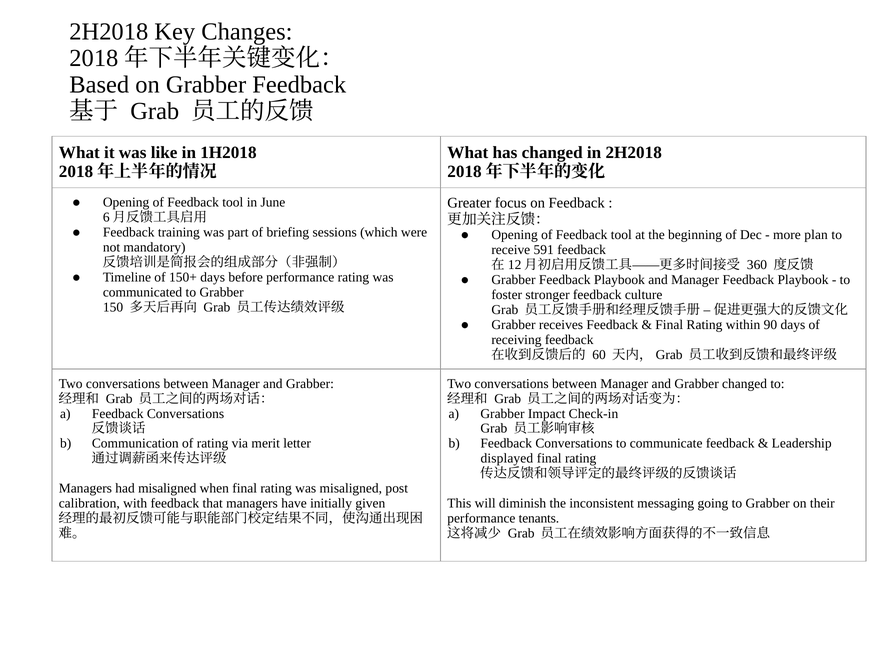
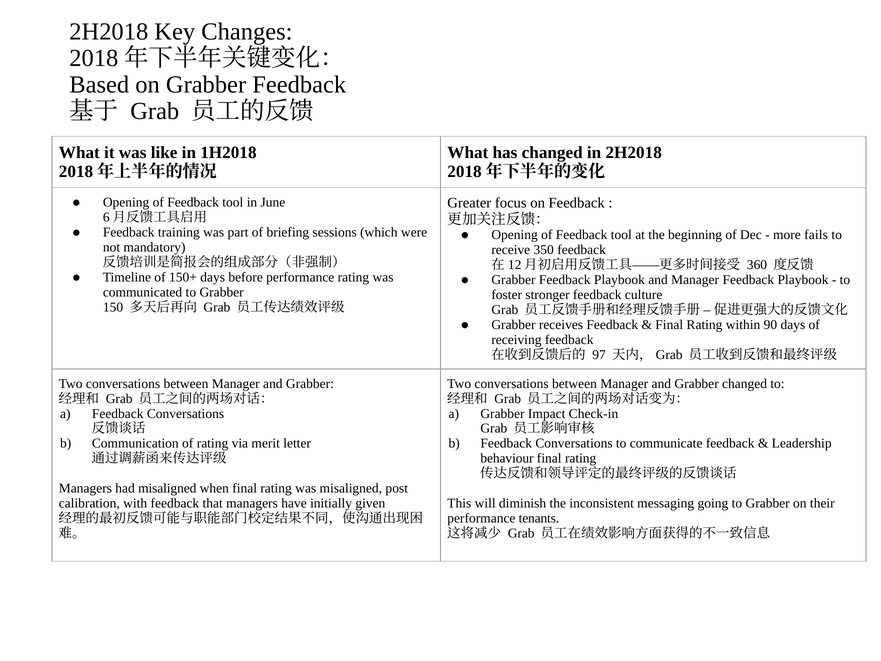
plan: plan -> fails
591: 591 -> 350
60: 60 -> 97
displayed: displayed -> behaviour
